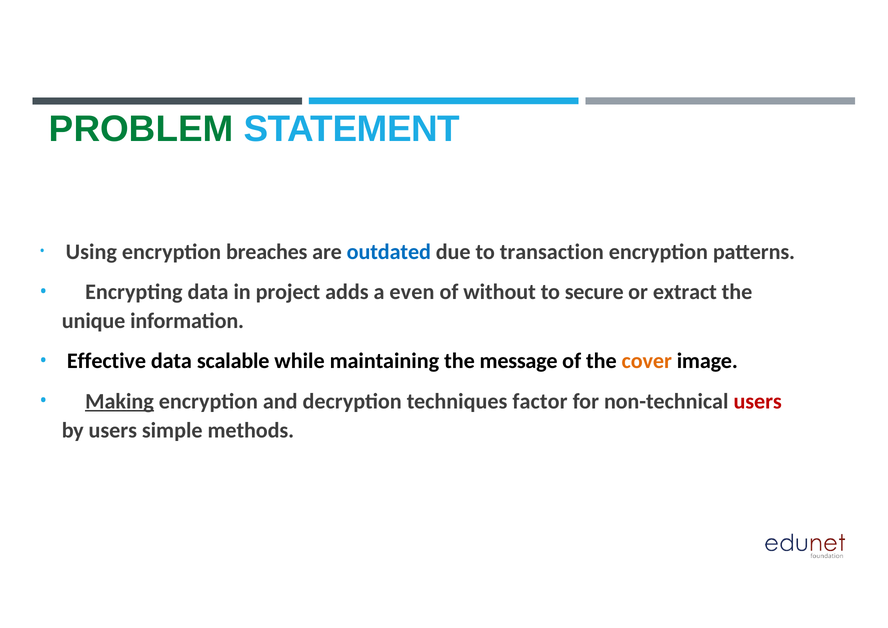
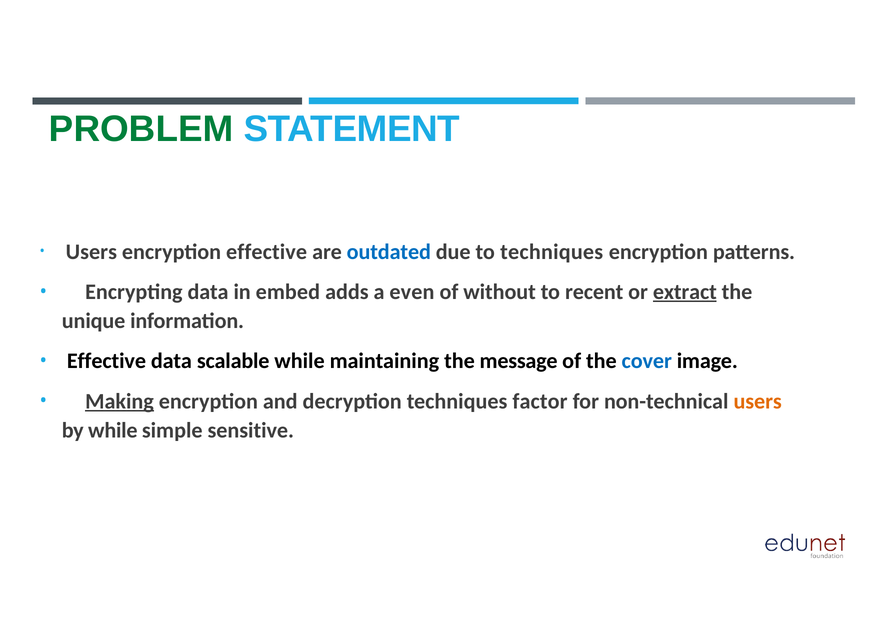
Using at (91, 252): Using -> Users
encryption breaches: breaches -> effective
to transaction: transaction -> techniques
project: project -> embed
secure: secure -> recent
extract underline: none -> present
cover colour: orange -> blue
users at (758, 401) colour: red -> orange
by users: users -> while
methods: methods -> sensitive
